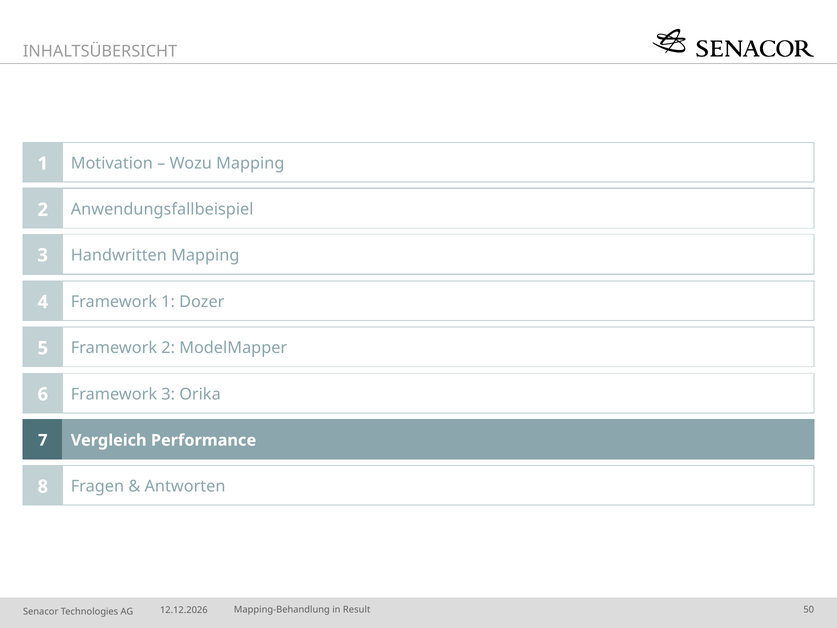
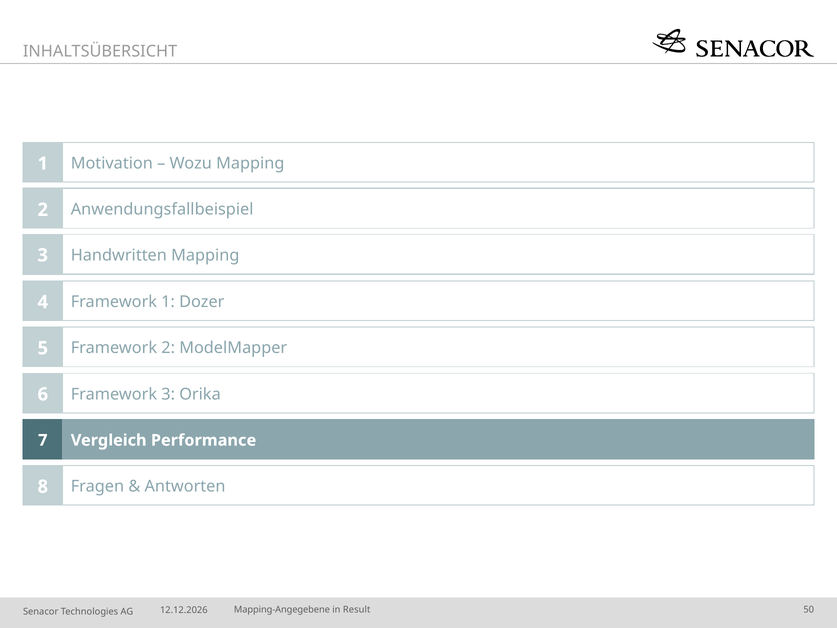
Mapping-Behandlung: Mapping-Behandlung -> Mapping-Angegebene
